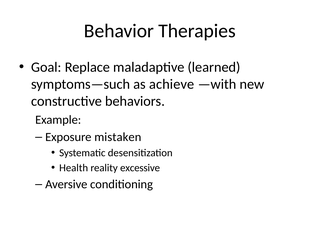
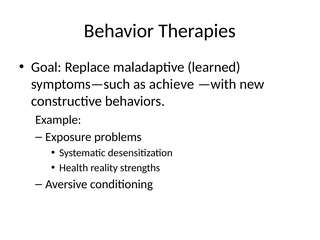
mistaken: mistaken -> problems
excessive: excessive -> strengths
